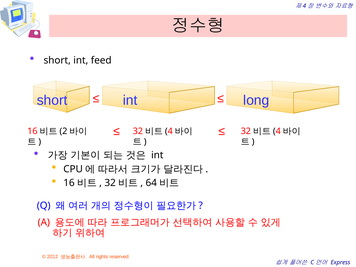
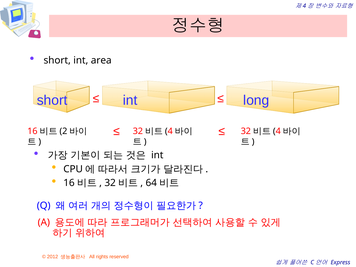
feed: feed -> area
